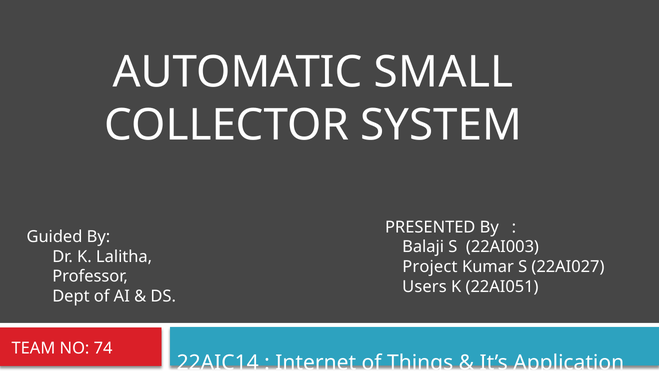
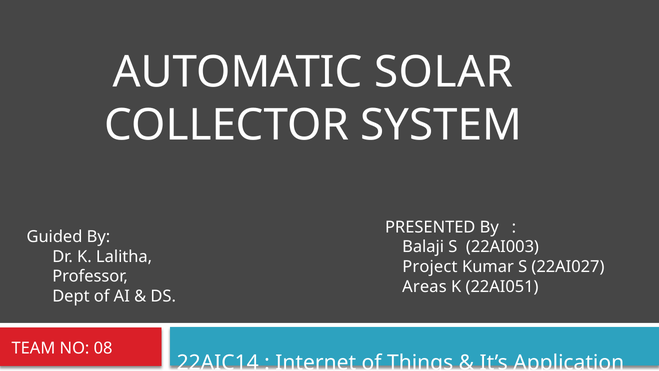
SMALL: SMALL -> SOLAR
Users: Users -> Areas
74: 74 -> 08
